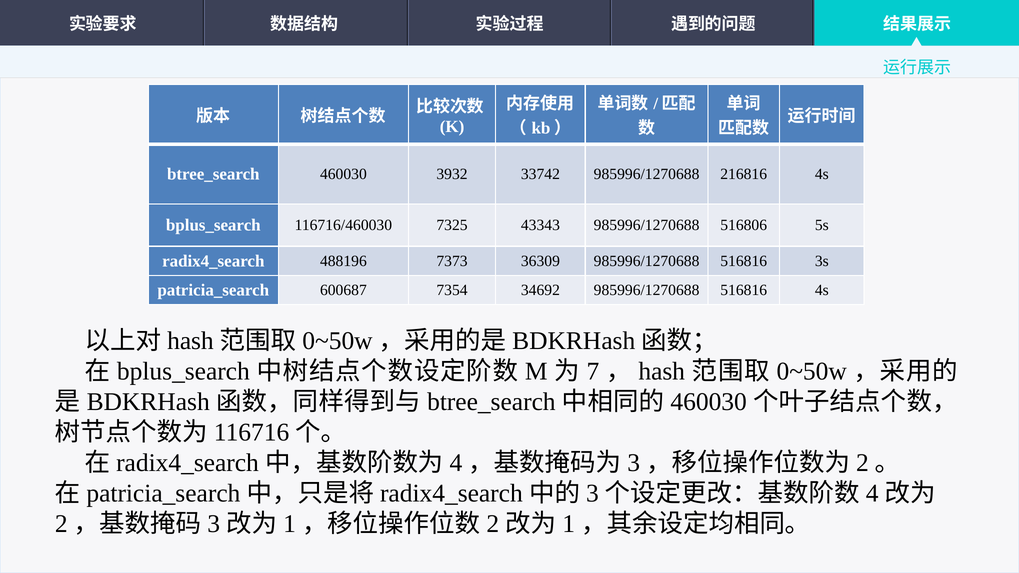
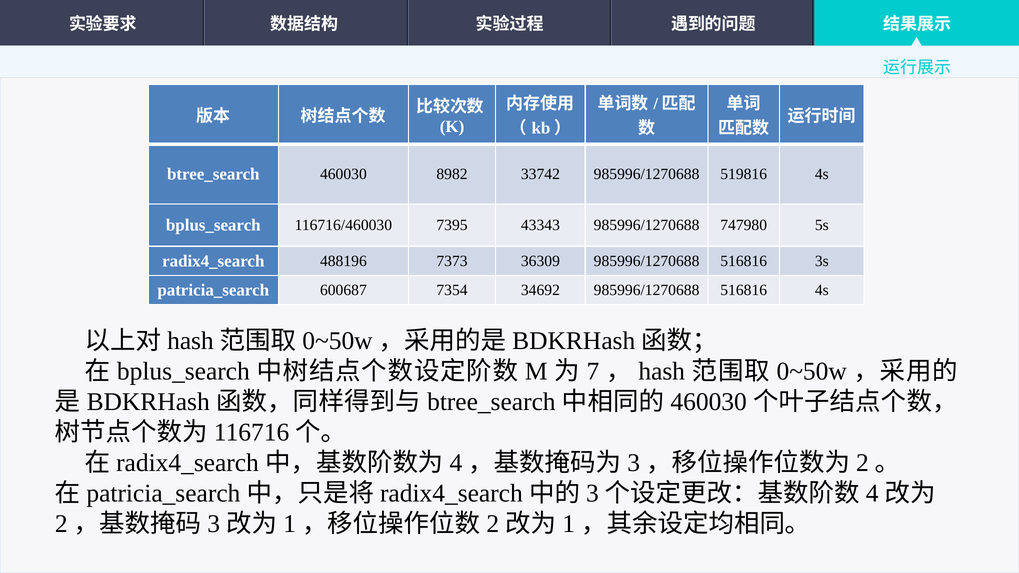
3932: 3932 -> 8982
216816: 216816 -> 519816
7325: 7325 -> 7395
516806: 516806 -> 747980
